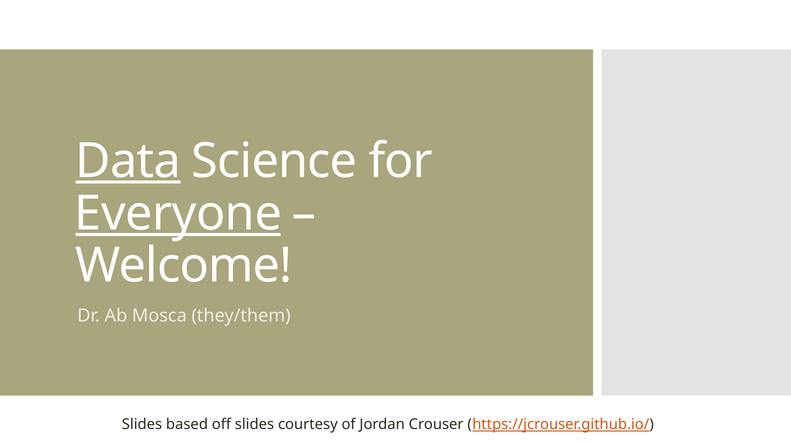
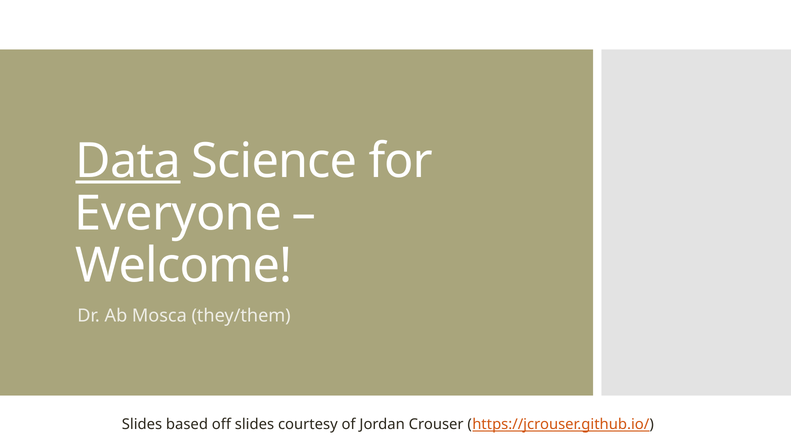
Everyone underline: present -> none
